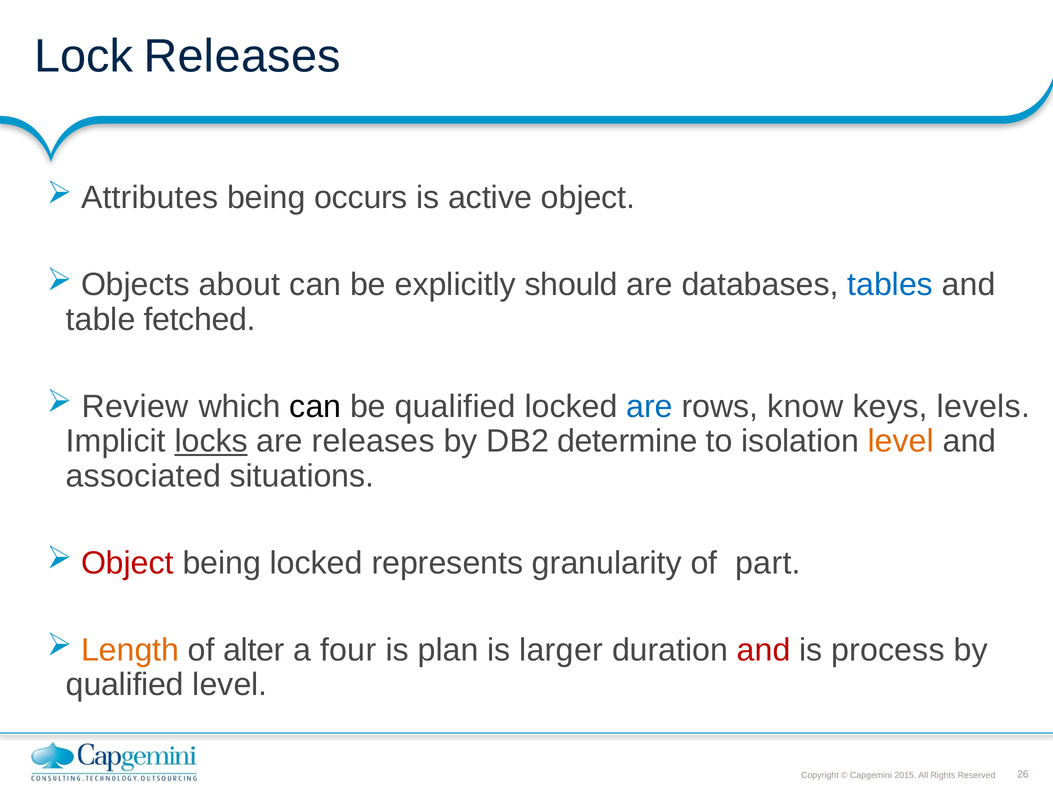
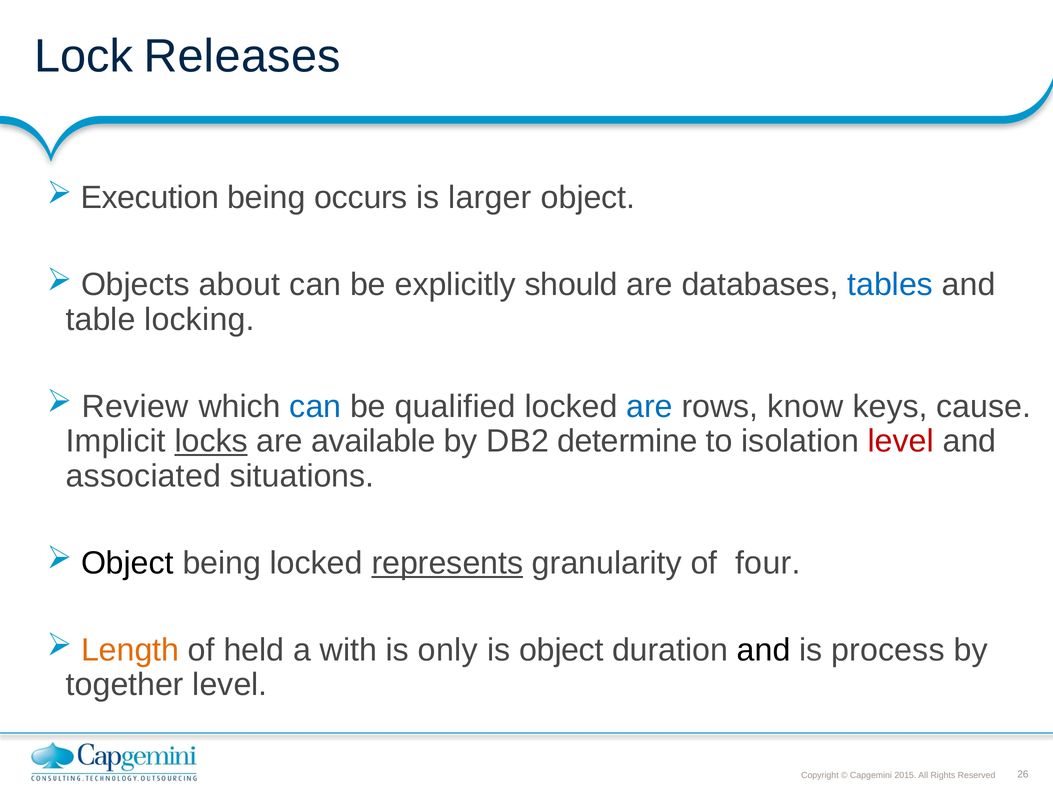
Attributes: Attributes -> Execution
active: active -> larger
fetched: fetched -> locking
can at (315, 406) colour: black -> blue
levels: levels -> cause
are releases: releases -> available
level at (901, 441) colour: orange -> red
Object at (127, 563) colour: red -> black
represents underline: none -> present
part: part -> four
alter: alter -> held
four: four -> with
plan: plan -> only
is larger: larger -> object
and at (764, 650) colour: red -> black
qualified at (125, 685): qualified -> together
